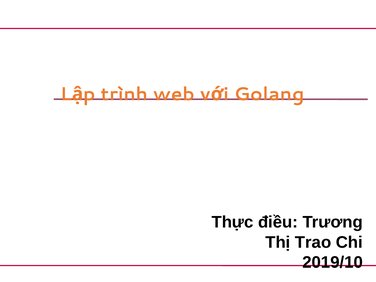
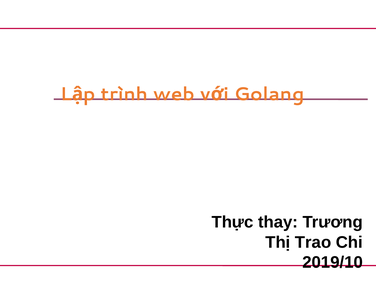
điều: điều -> thay
